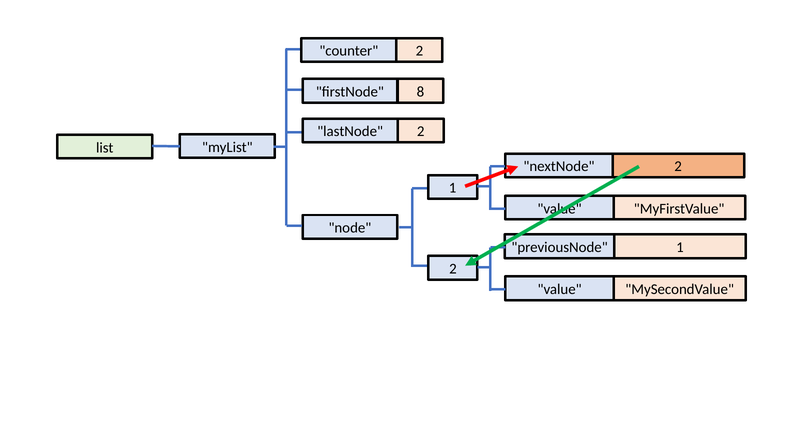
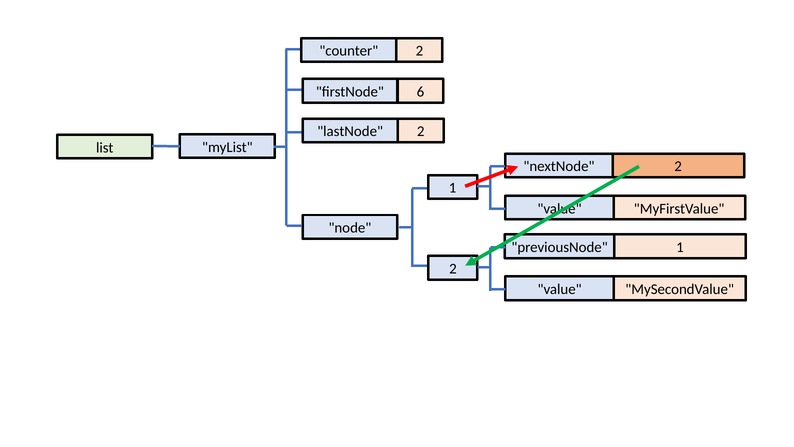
8: 8 -> 6
